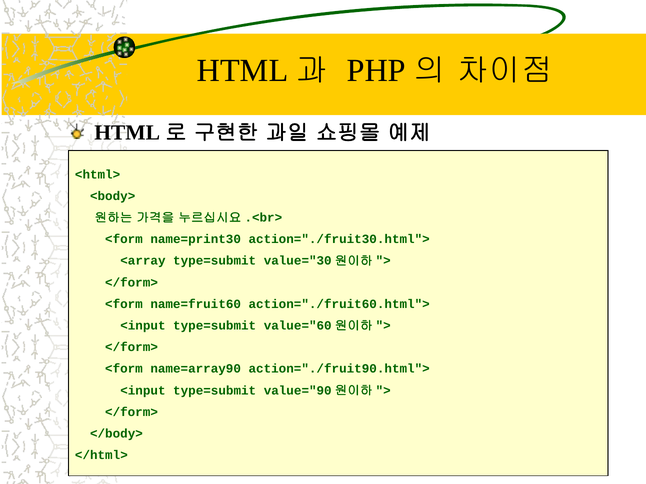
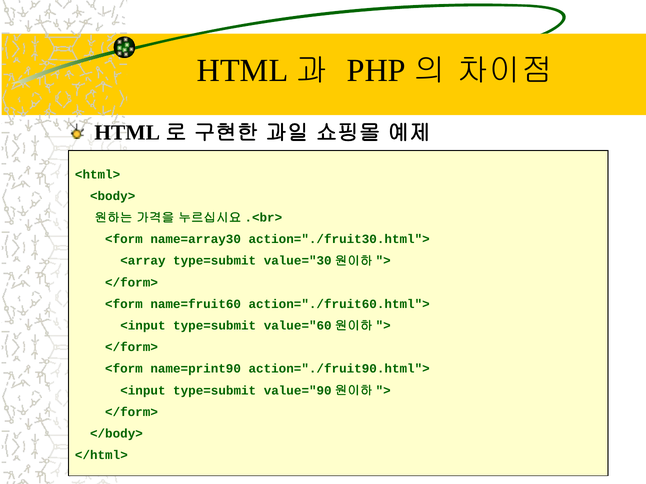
name=print30: name=print30 -> name=array30
name=array90: name=array90 -> name=print90
